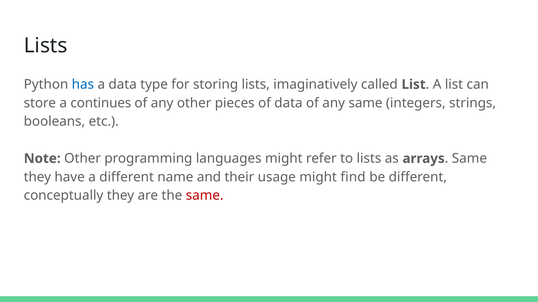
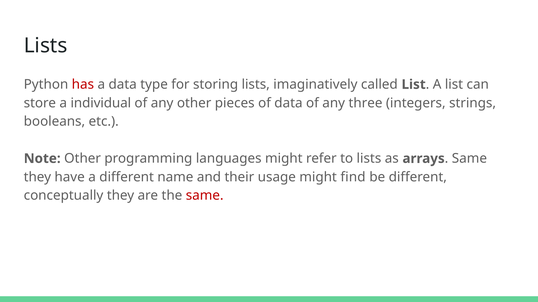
has colour: blue -> red
continues: continues -> individual
any same: same -> three
